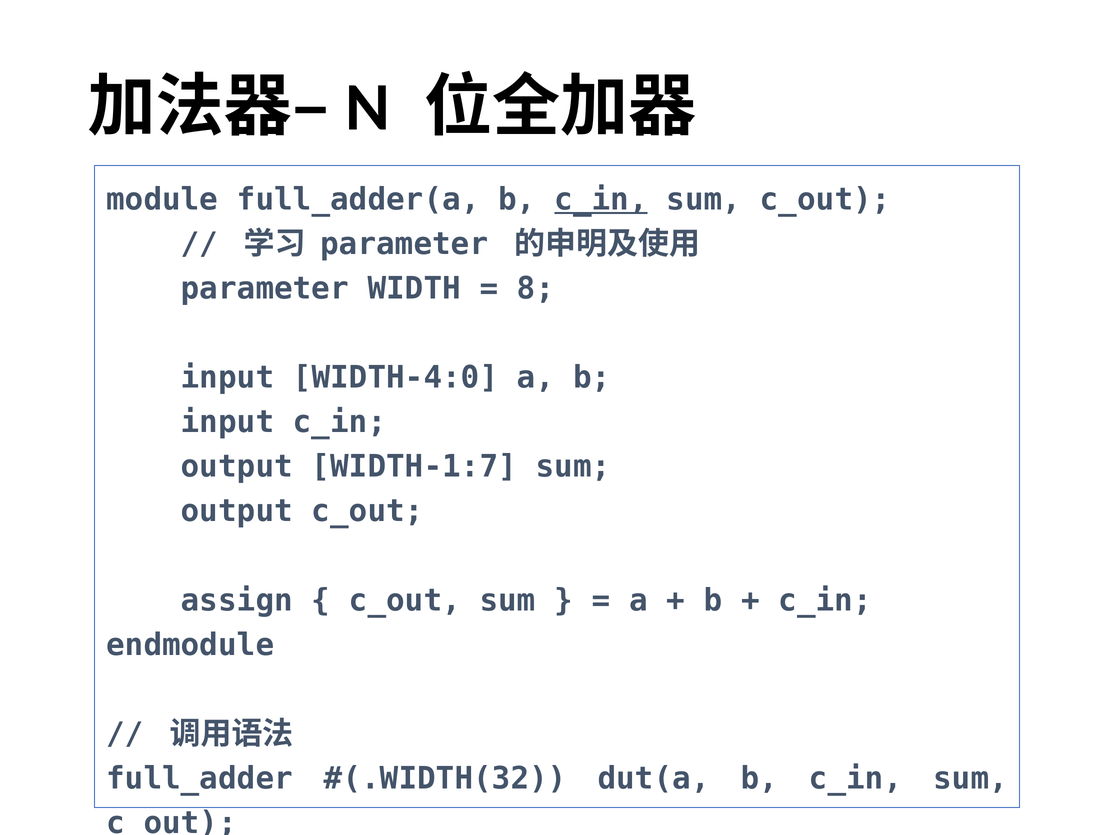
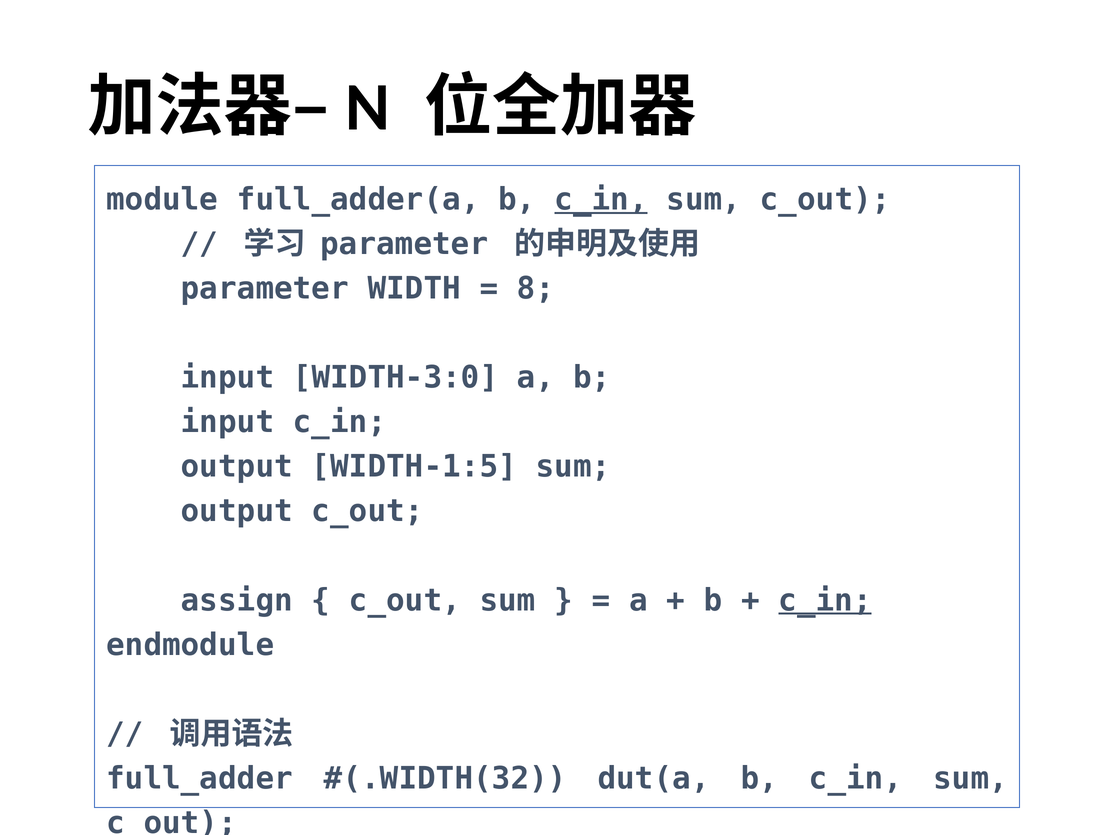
WIDTH-4:0: WIDTH-4:0 -> WIDTH-3:0
WIDTH-1:7: WIDTH-1:7 -> WIDTH-1:5
c_in at (825, 601) underline: none -> present
